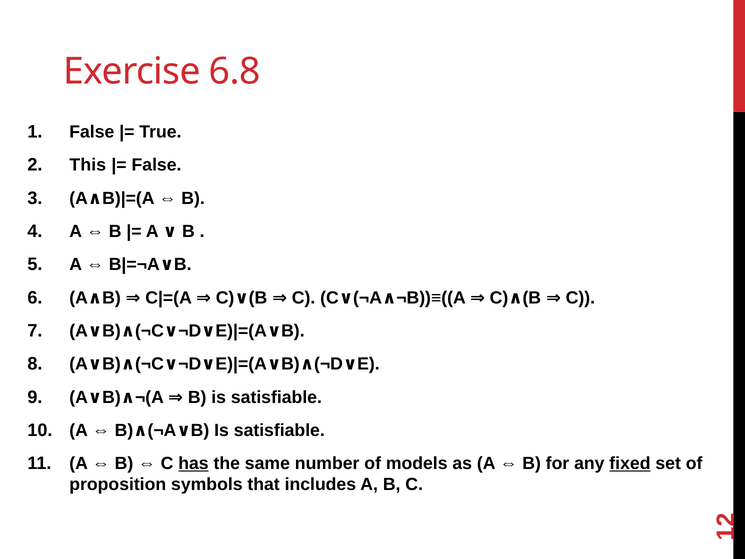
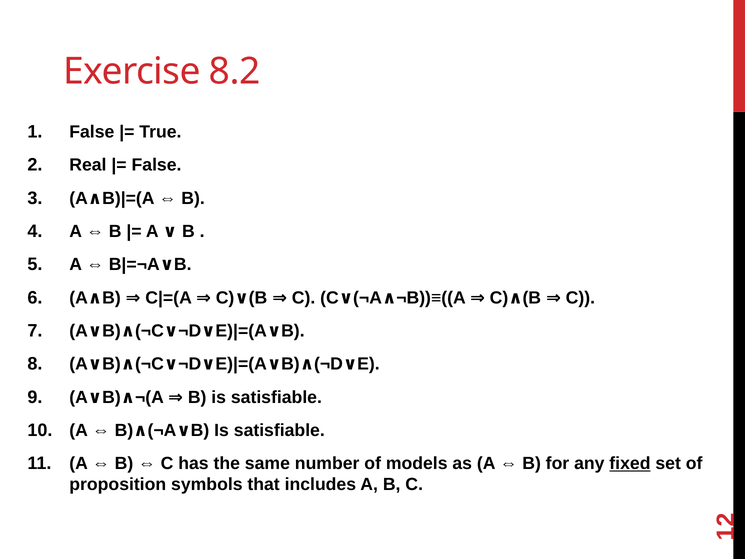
6.8: 6.8 -> 8.2
This: This -> Real
has underline: present -> none
